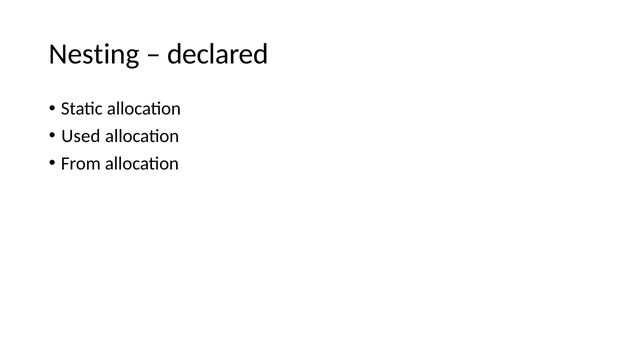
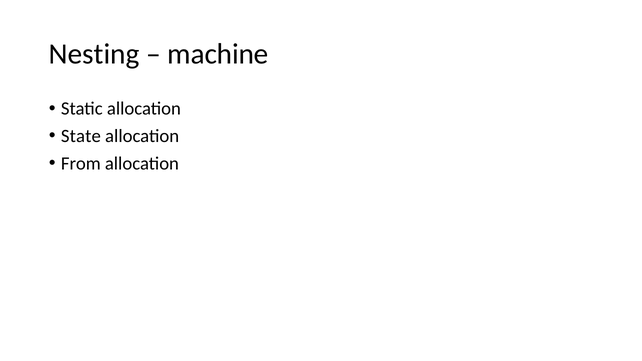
declared: declared -> machine
Used: Used -> State
